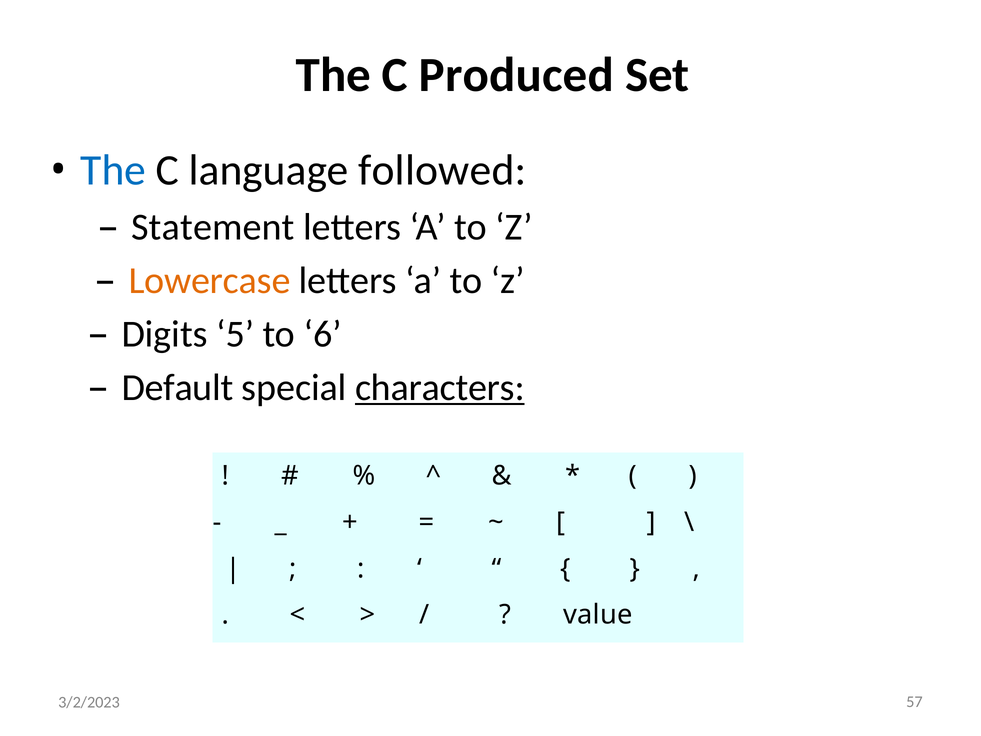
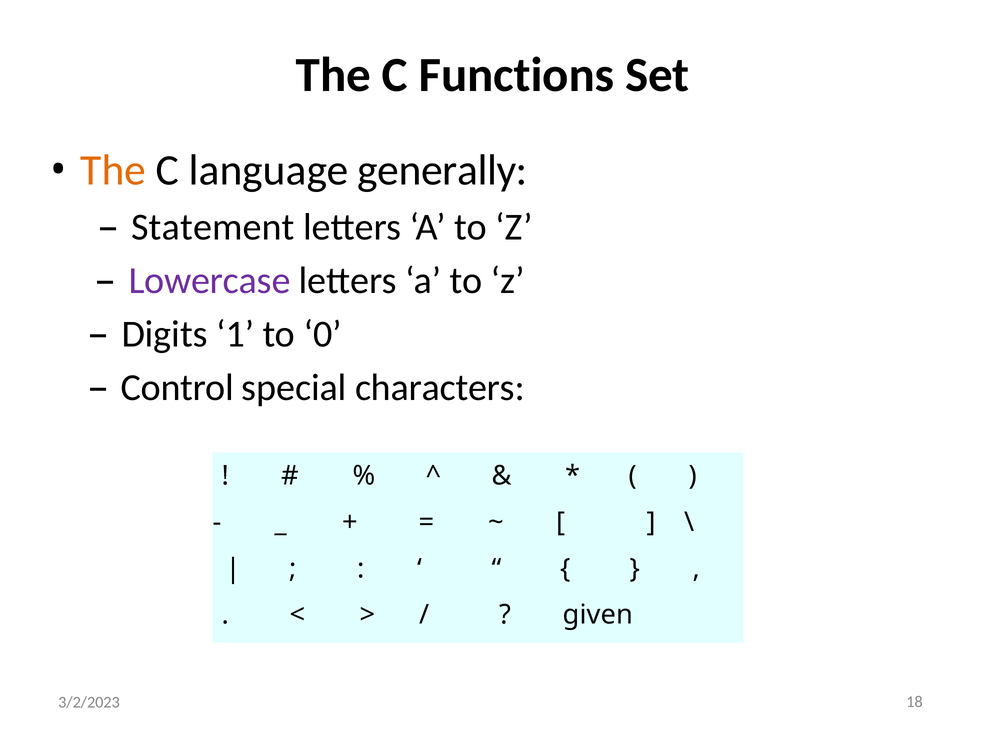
Produced: Produced -> Functions
The at (113, 170) colour: blue -> orange
followed: followed -> generally
Lowercase colour: orange -> purple
5: 5 -> 1
6: 6 -> 0
Default: Default -> Control
characters underline: present -> none
value: value -> given
57: 57 -> 18
